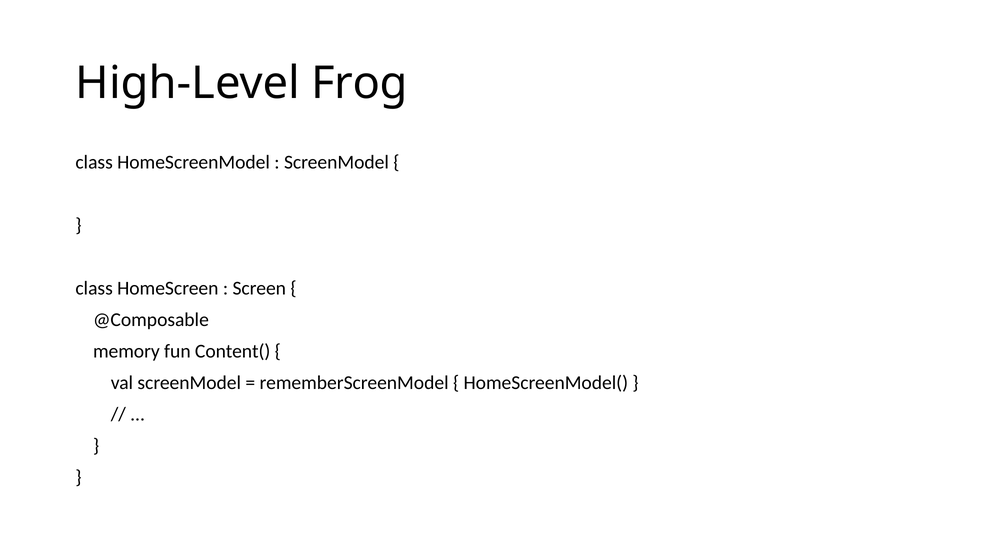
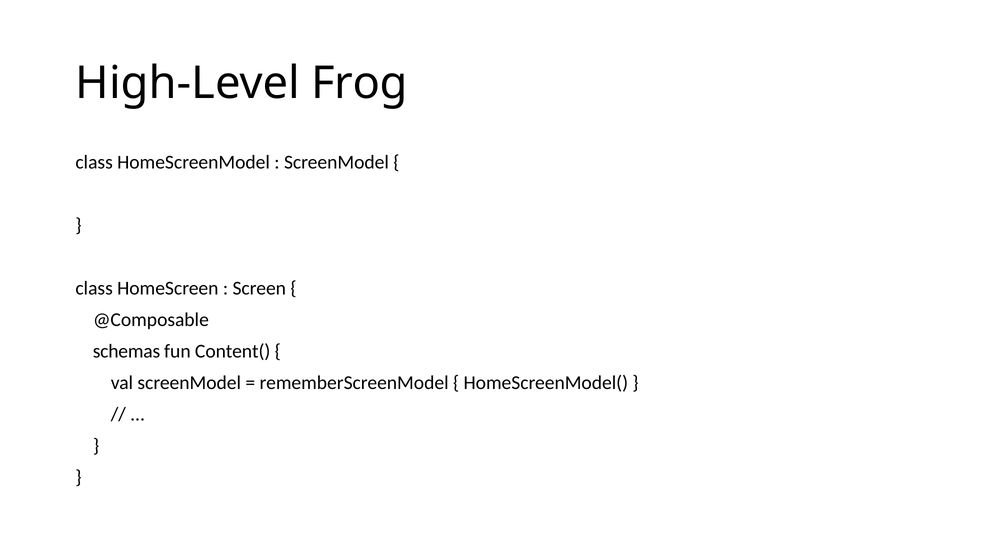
memory: memory -> schemas
